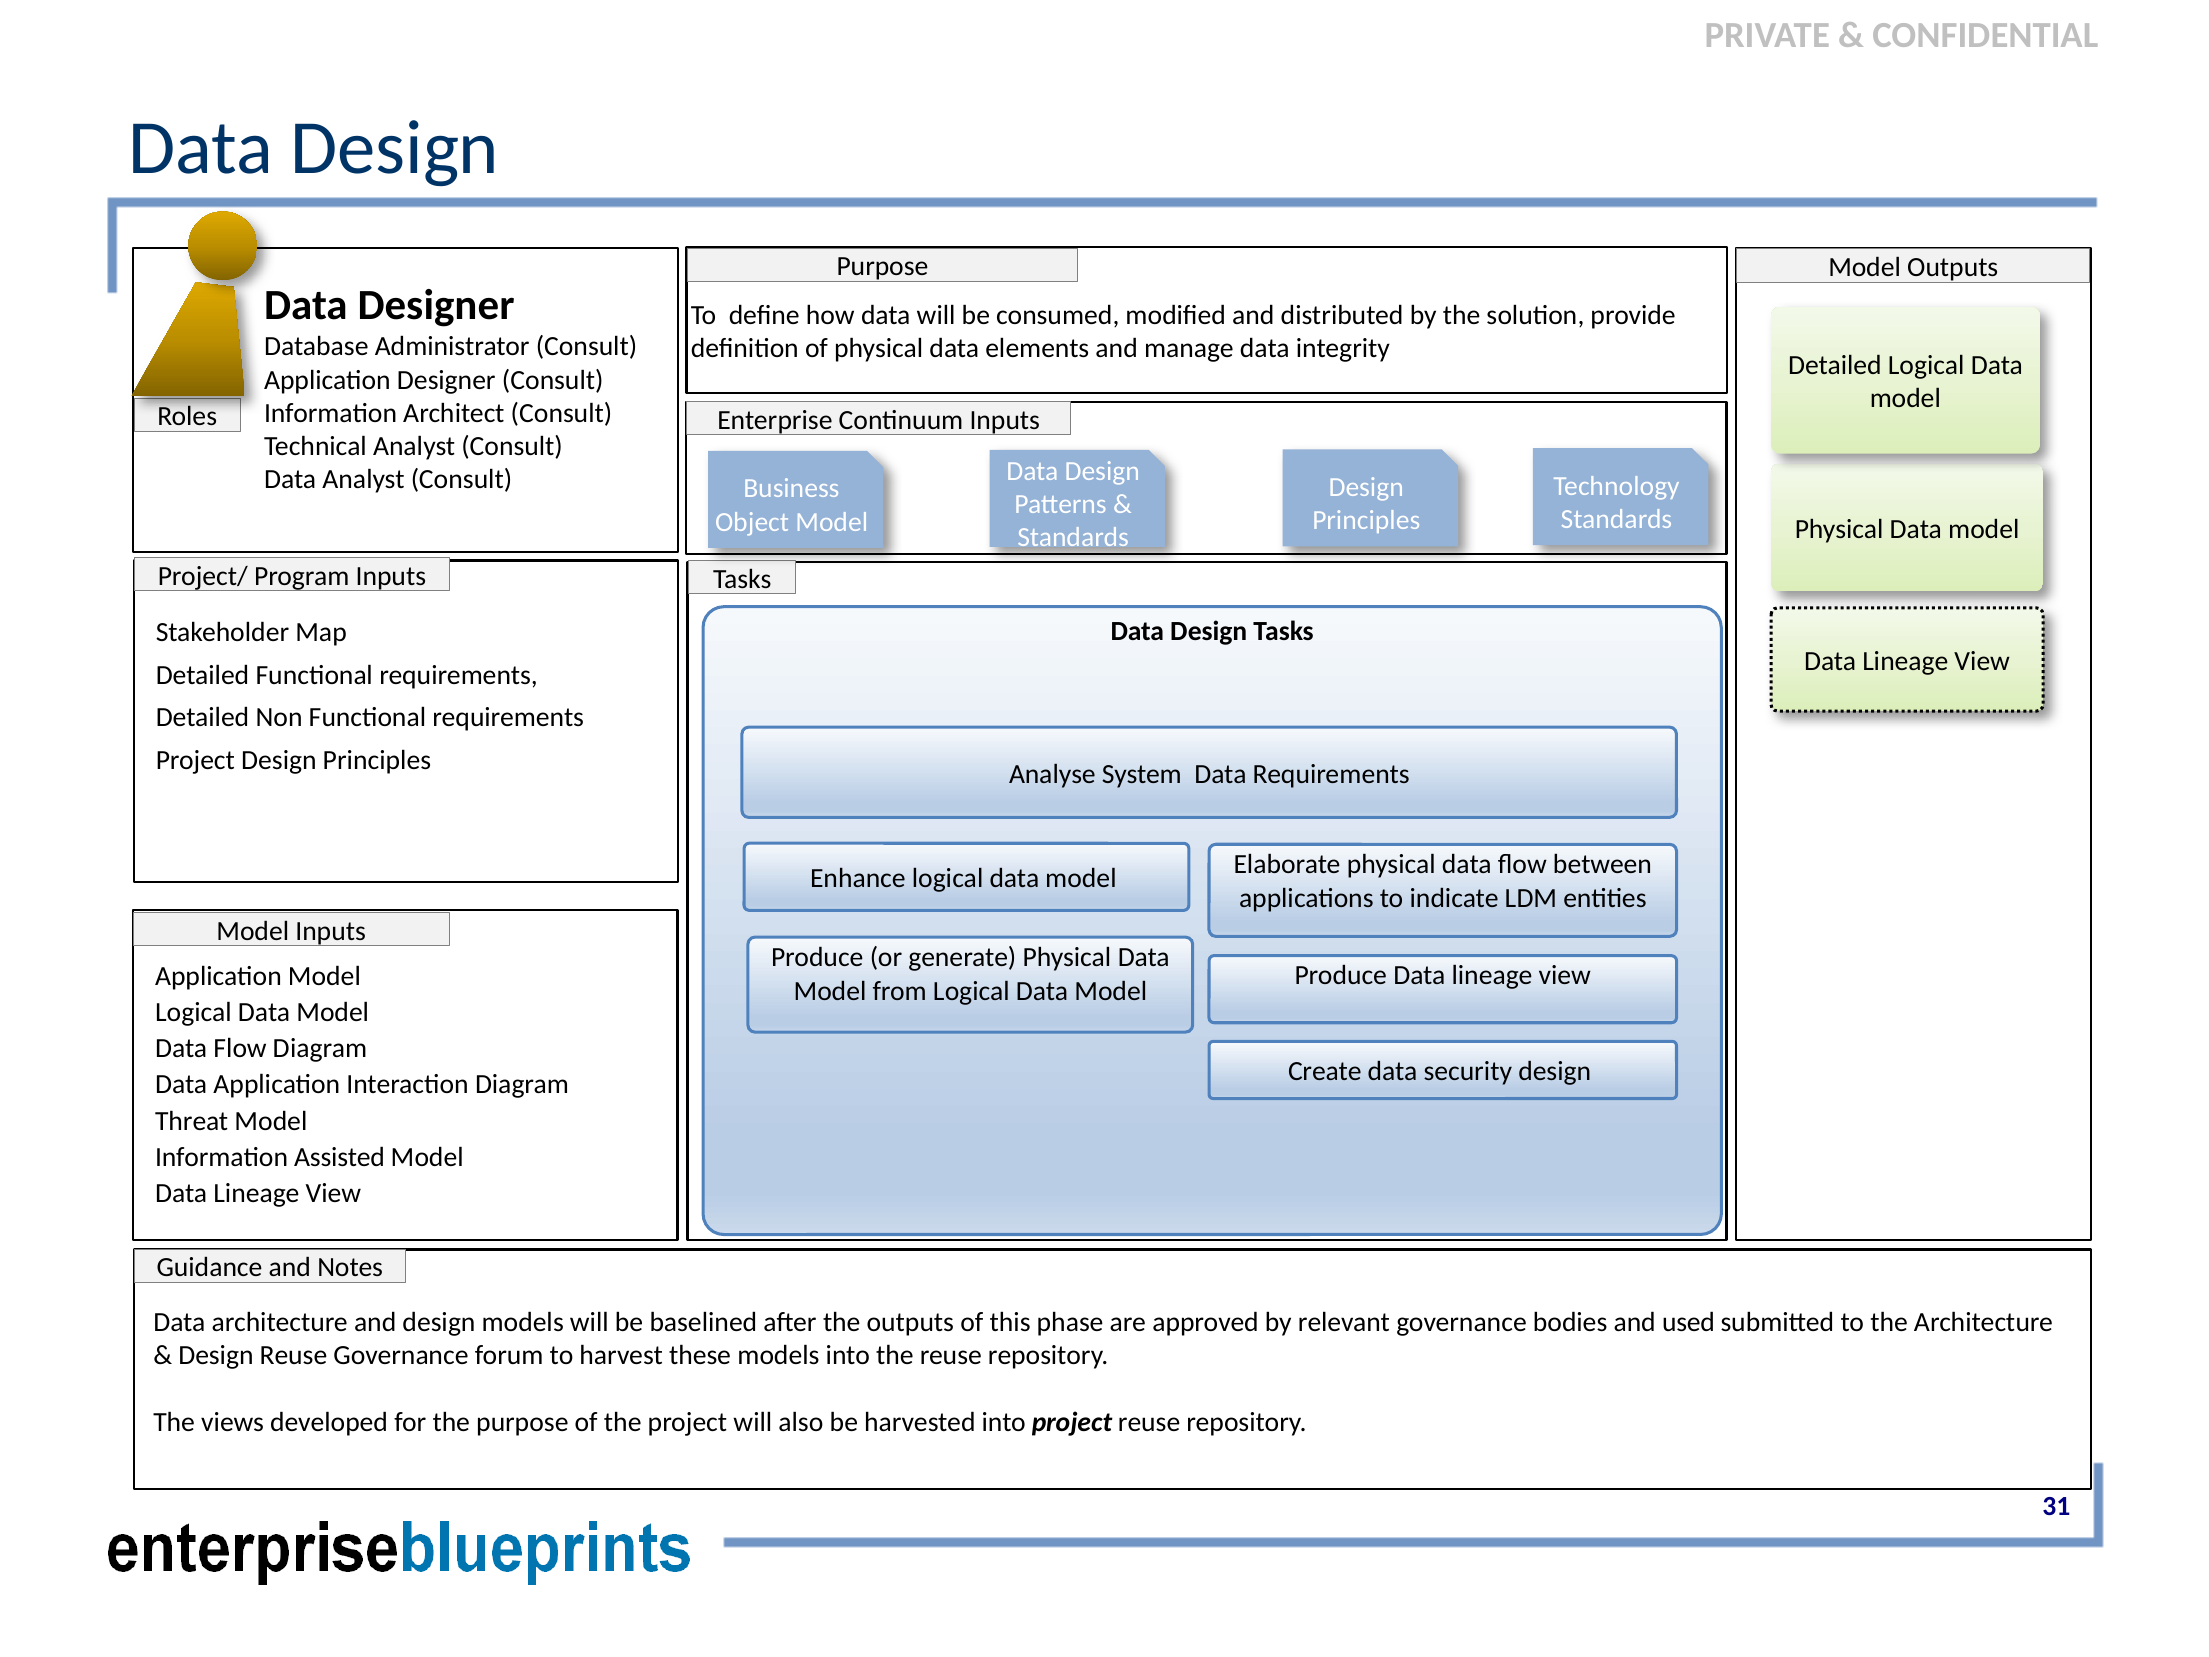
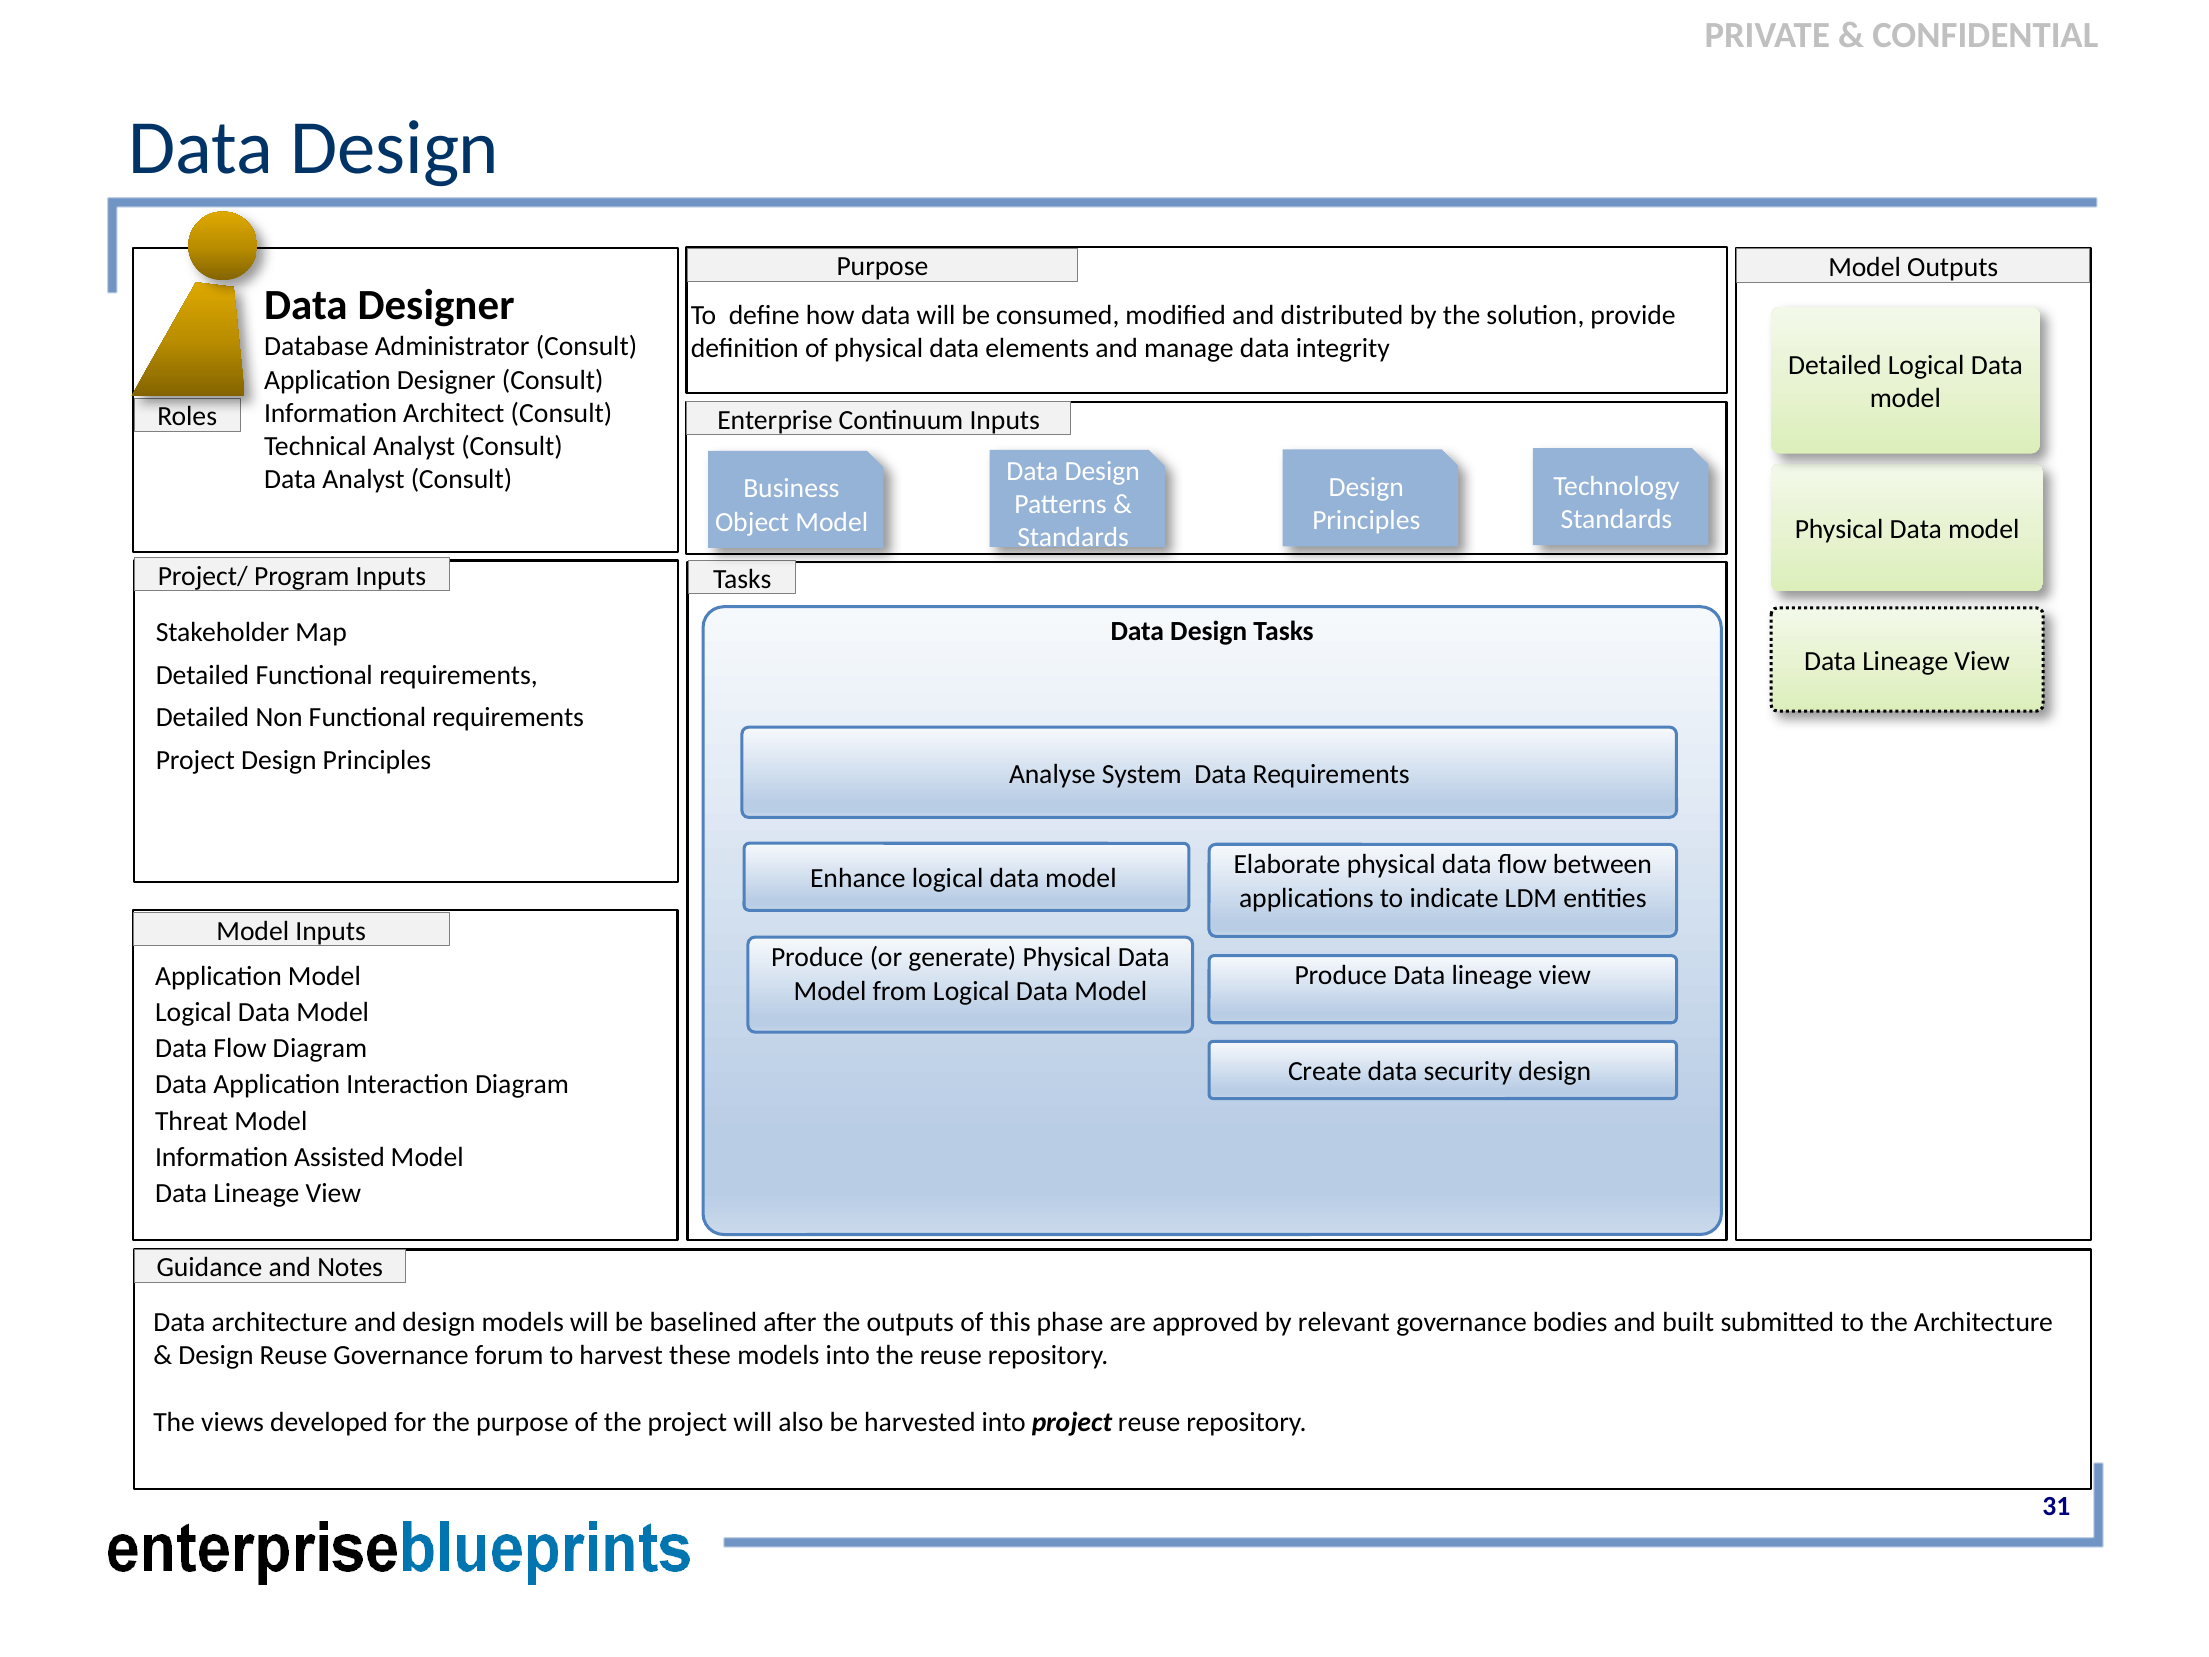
used: used -> built
